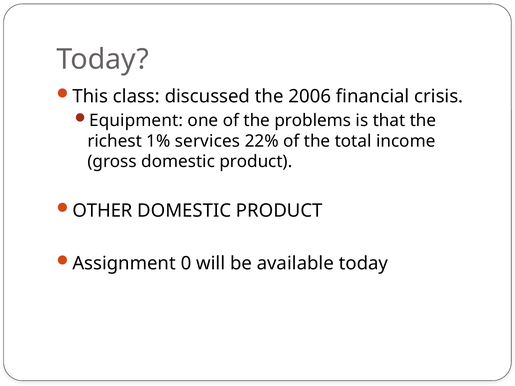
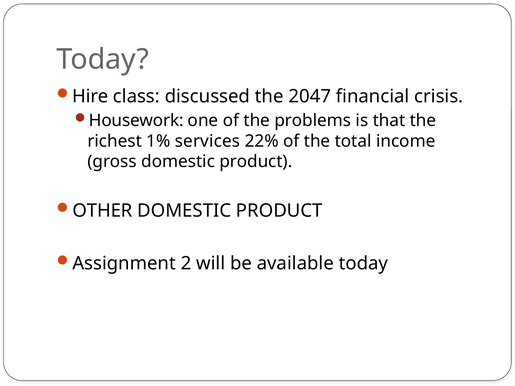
This: This -> Hire
2006: 2006 -> 2047
Equipment: Equipment -> Housework
0: 0 -> 2
